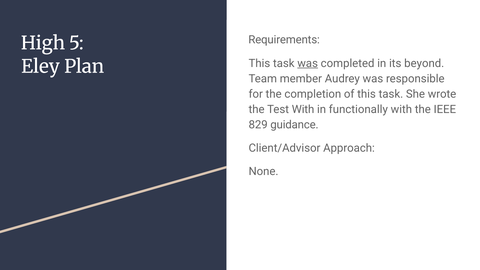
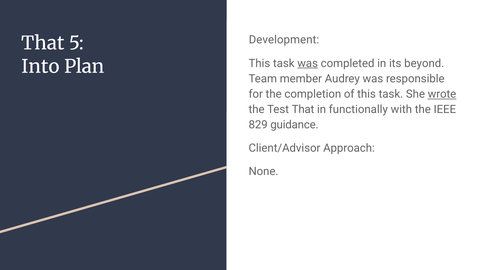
Requirements: Requirements -> Development
High at (43, 43): High -> That
Eley: Eley -> Into
wrote underline: none -> present
Test With: With -> That
